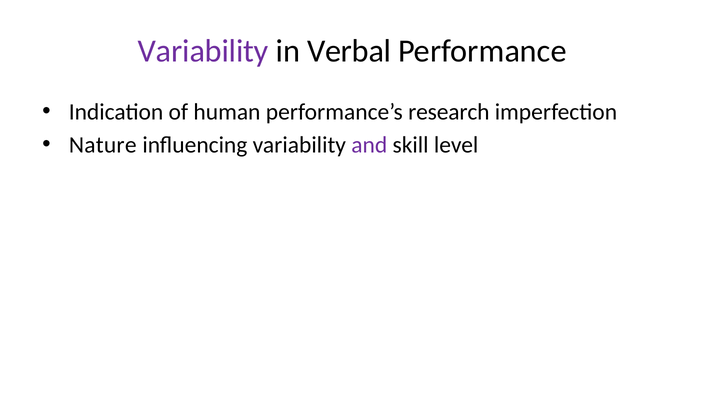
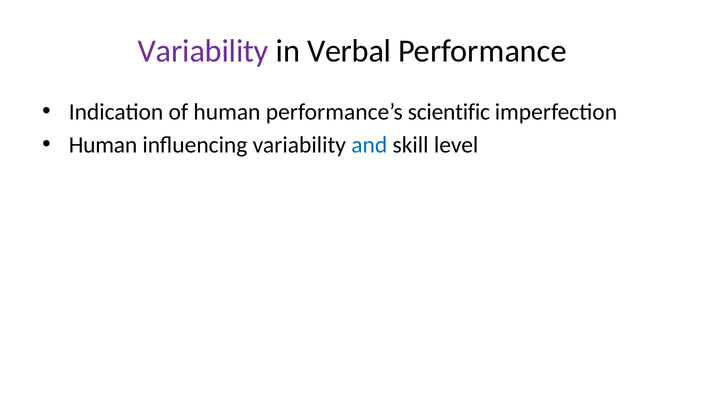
research: research -> scientific
Nature at (103, 145): Nature -> Human
and colour: purple -> blue
